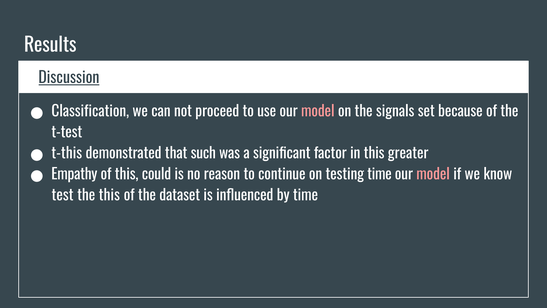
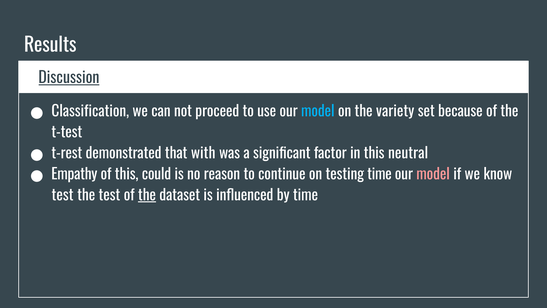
model at (318, 111) colour: pink -> light blue
signals: signals -> variety
t-this: t-this -> t-rest
such: such -> with
greater: greater -> neutral
the this: this -> test
the at (147, 195) underline: none -> present
